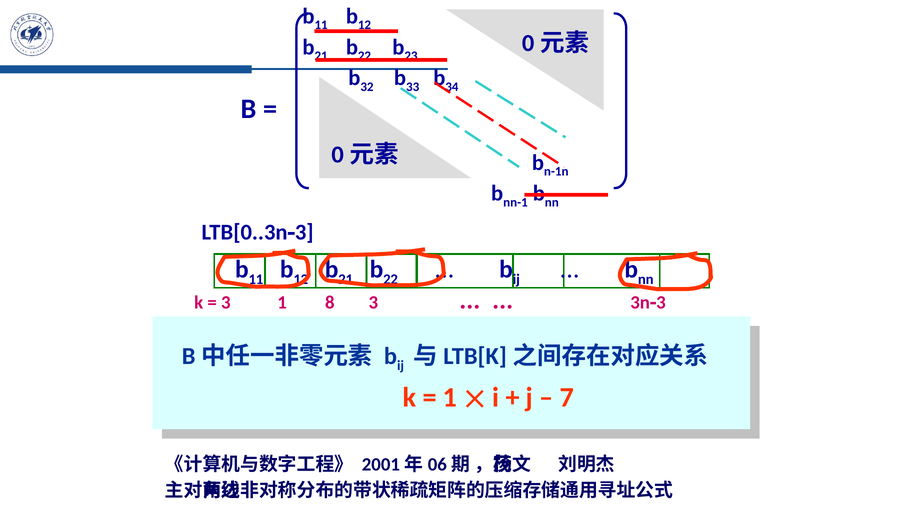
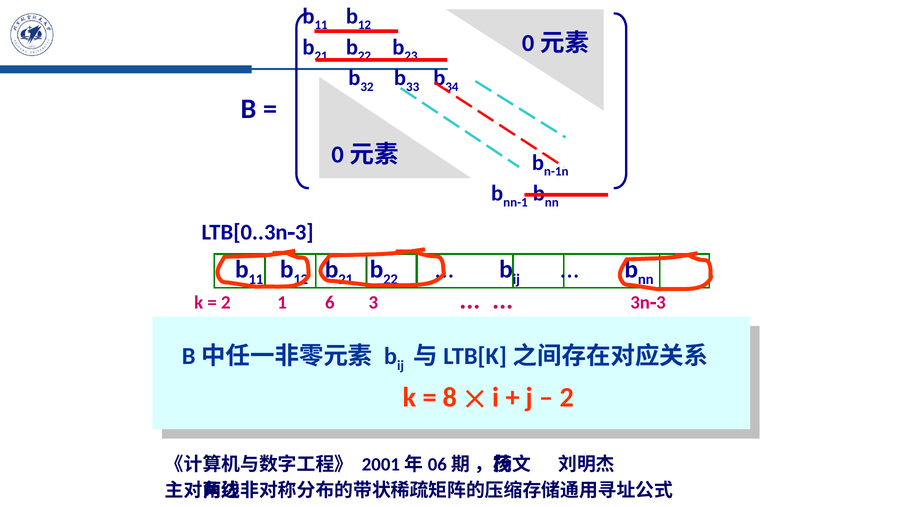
3 at (226, 303): 3 -> 2
8: 8 -> 6
1 at (450, 398): 1 -> 8
7 at (567, 398): 7 -> 2
